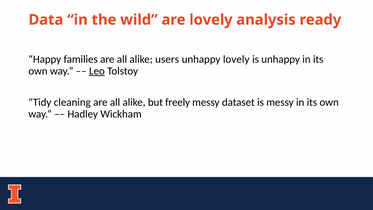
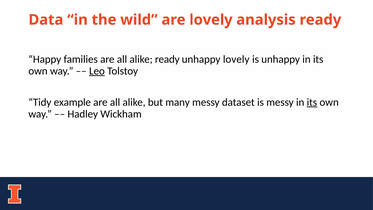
alike users: users -> ready
cleaning: cleaning -> example
freely: freely -> many
its at (312, 102) underline: none -> present
